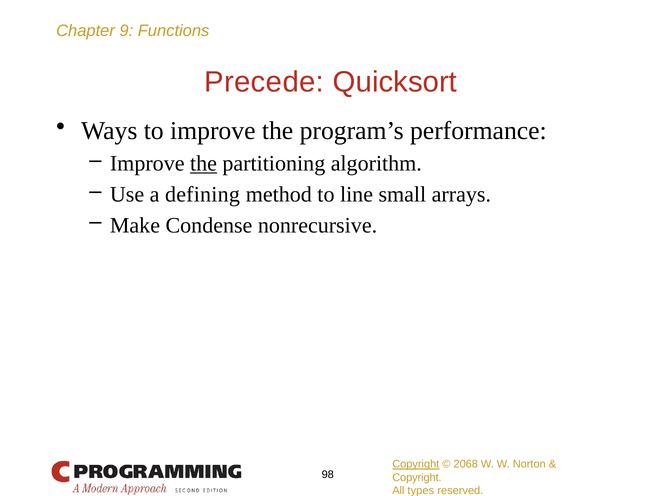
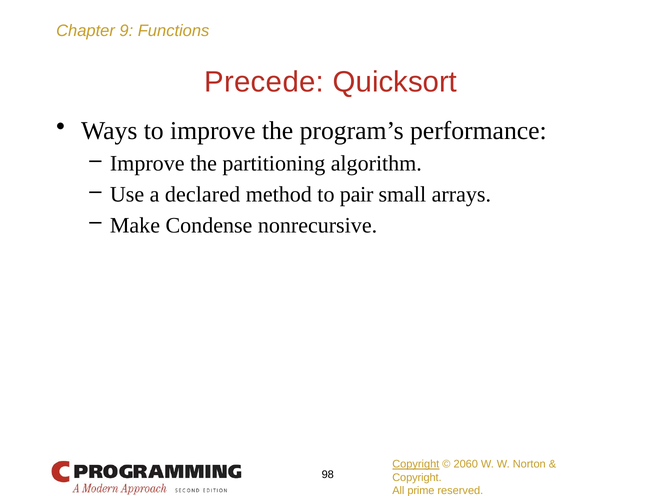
the at (204, 164) underline: present -> none
defining: defining -> declared
line: line -> pair
2068: 2068 -> 2060
types: types -> prime
